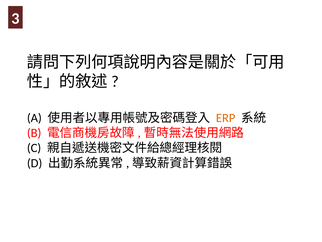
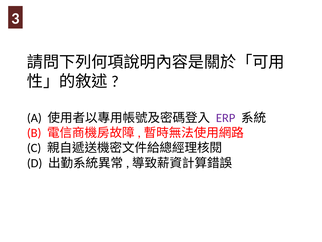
ERP colour: orange -> purple
